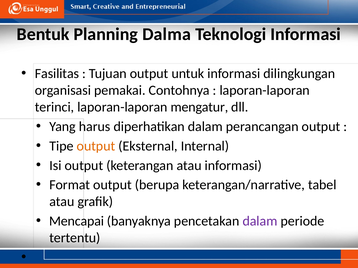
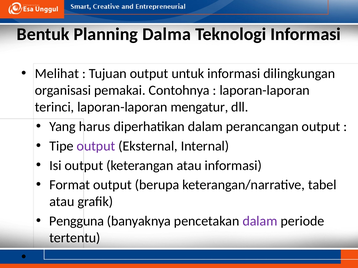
Fasilitas: Fasilitas -> Melihat
output at (96, 146) colour: orange -> purple
Mencapai: Mencapai -> Pengguna
